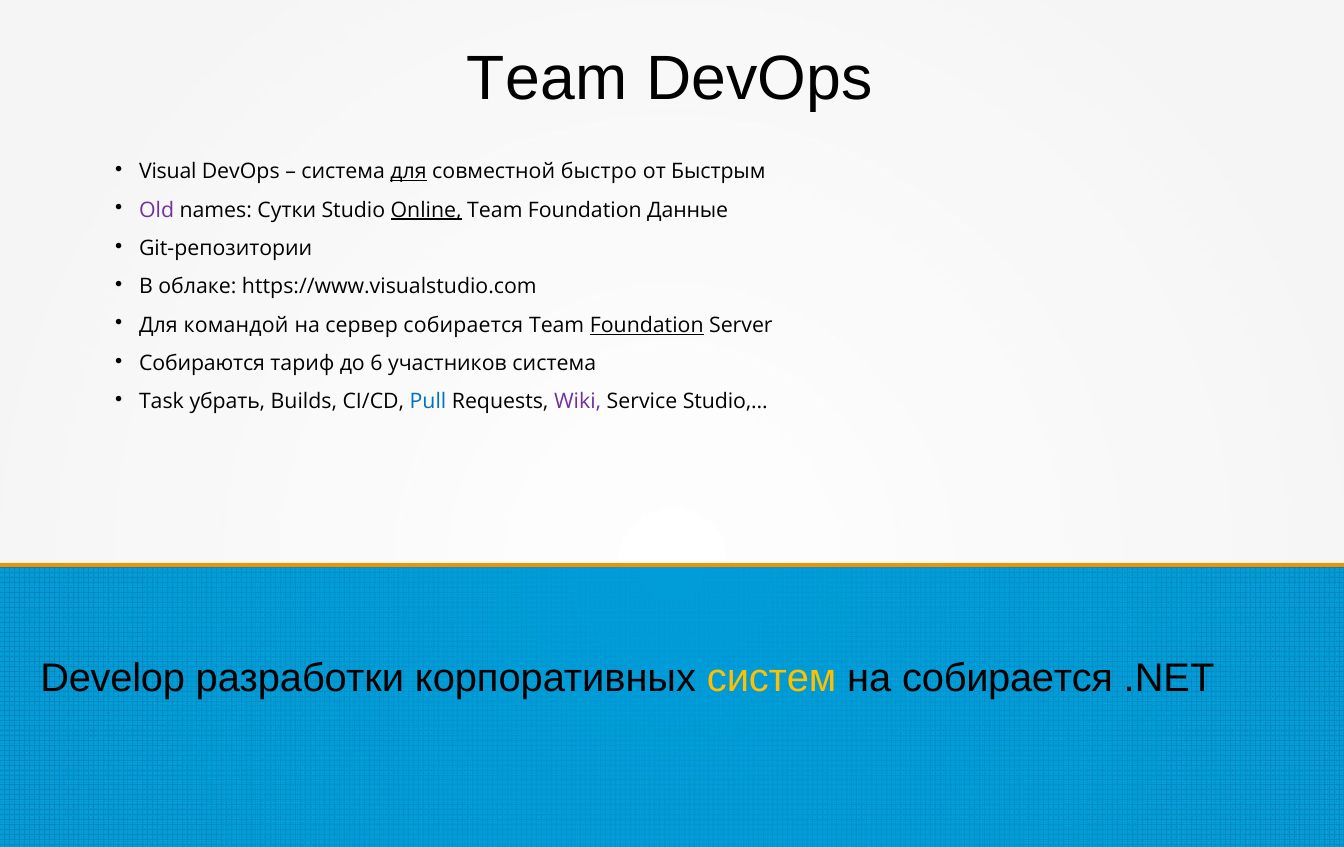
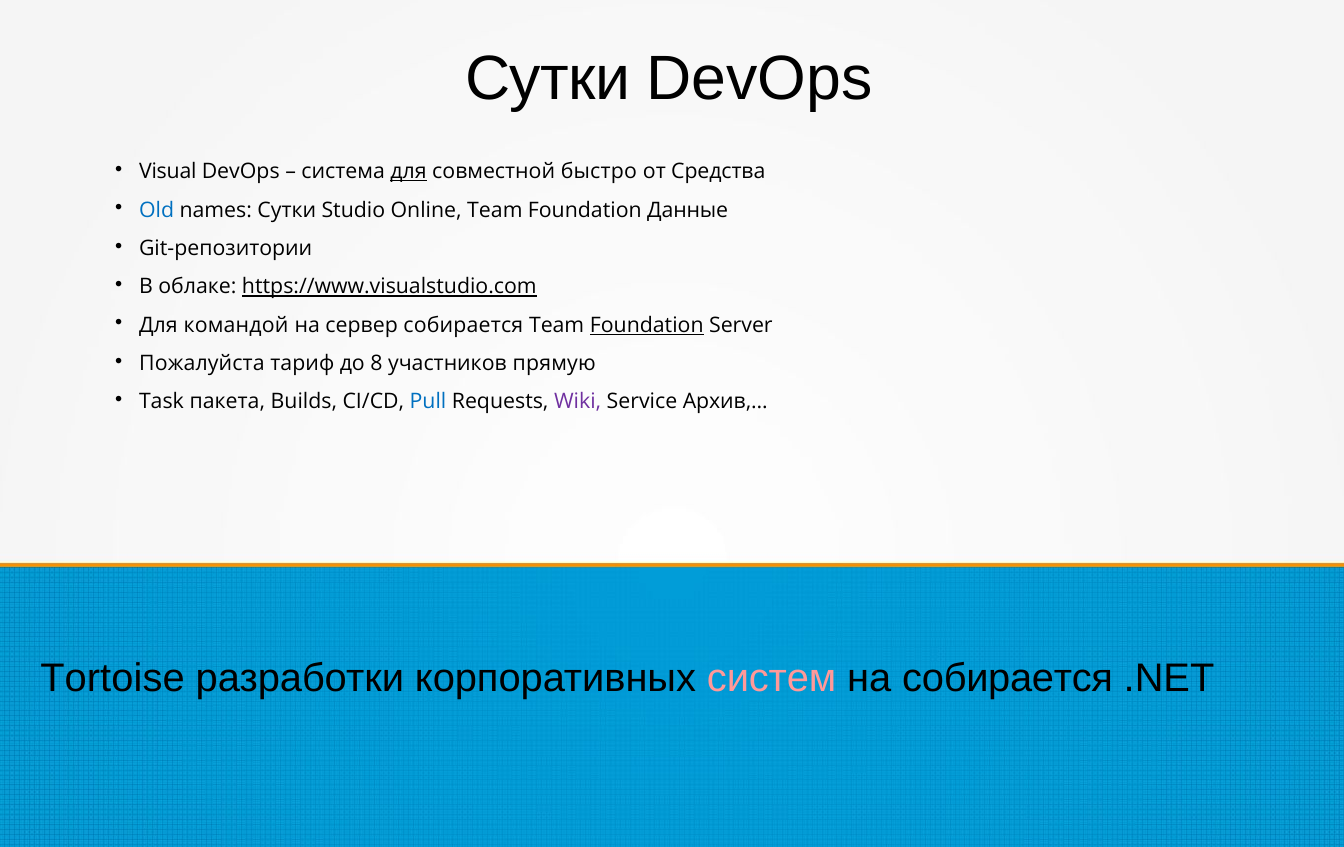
Team at (547, 79): Team -> Сутки
Быстрым: Быстрым -> Средства
Old colour: purple -> blue
Online underline: present -> none
https://www.visualstudio.com underline: none -> present
Собираются: Собираются -> Пожалуйста
6: 6 -> 8
участников система: система -> прямую
убрать: убрать -> пакета
Studio,…: Studio,… -> Архив,…
Develop: Develop -> Tortoise
систем colour: yellow -> pink
